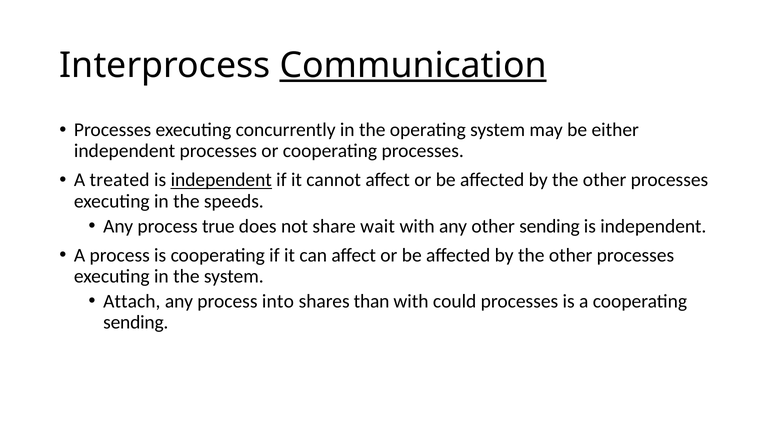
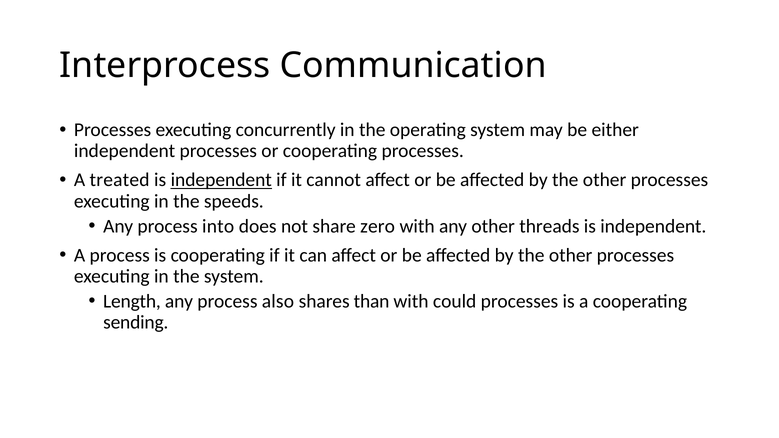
Communication underline: present -> none
true: true -> into
wait: wait -> zero
other sending: sending -> threads
Attach: Attach -> Length
into: into -> also
